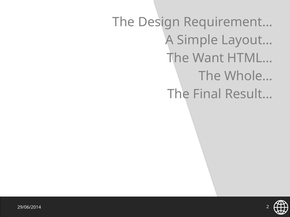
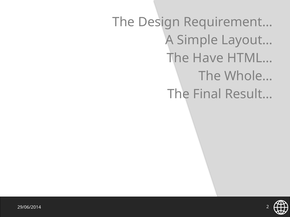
Want: Want -> Have
